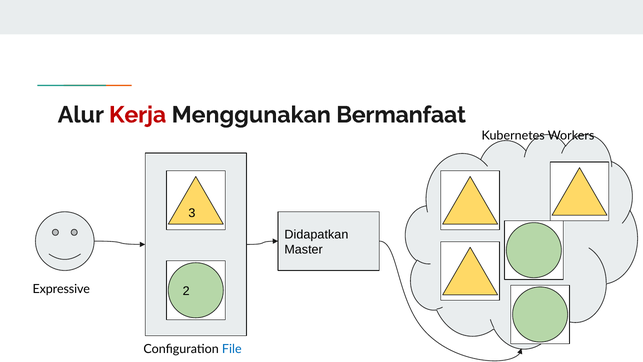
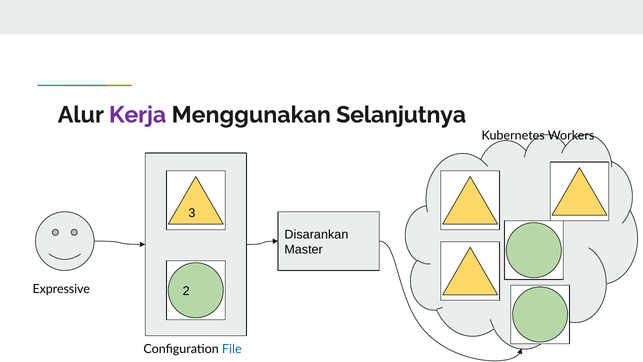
Kerja colour: red -> purple
Bermanfaat: Bermanfaat -> Selanjutnya
Didapatkan: Didapatkan -> Disarankan
